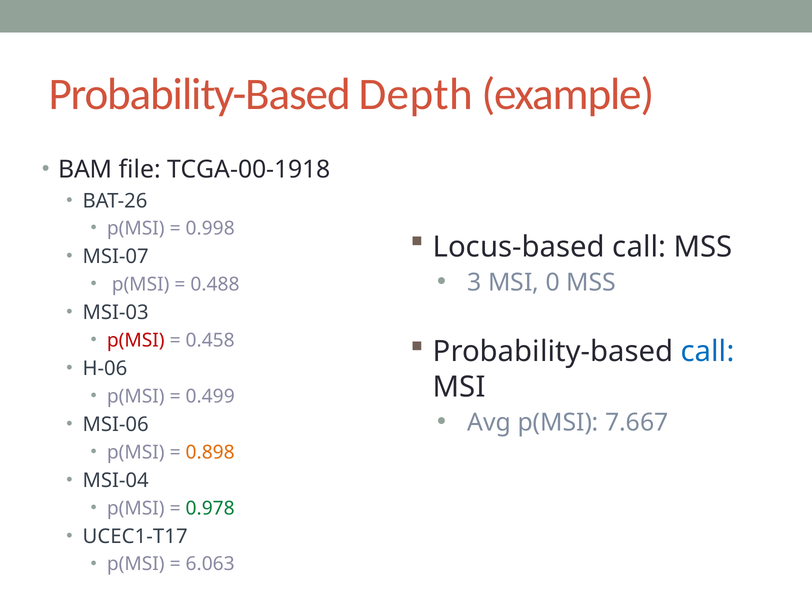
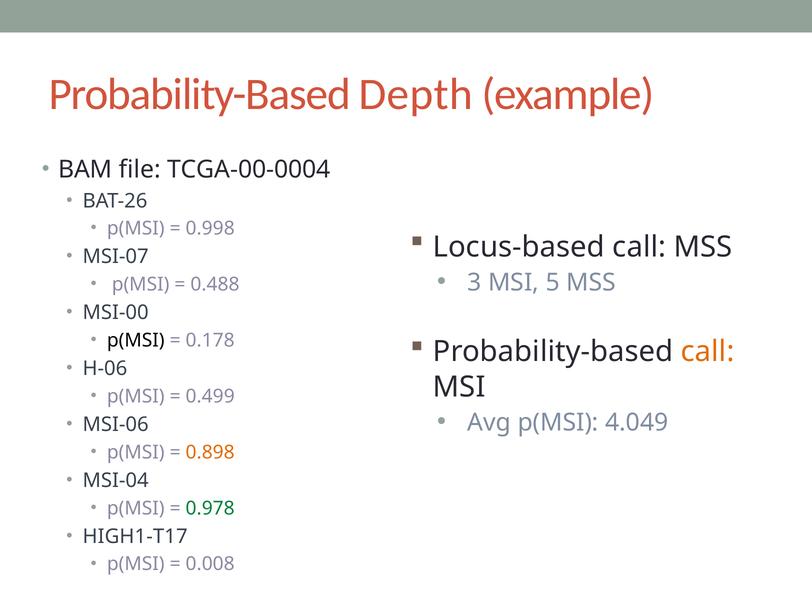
TCGA-00-1918: TCGA-00-1918 -> TCGA-00-0004
0: 0 -> 5
MSI-03: MSI-03 -> MSI-00
p(MSI at (136, 340) colour: red -> black
0.458: 0.458 -> 0.178
call at (708, 352) colour: blue -> orange
7.667: 7.667 -> 4.049
UCEC1-T17: UCEC1-T17 -> HIGH1-T17
6.063: 6.063 -> 0.008
